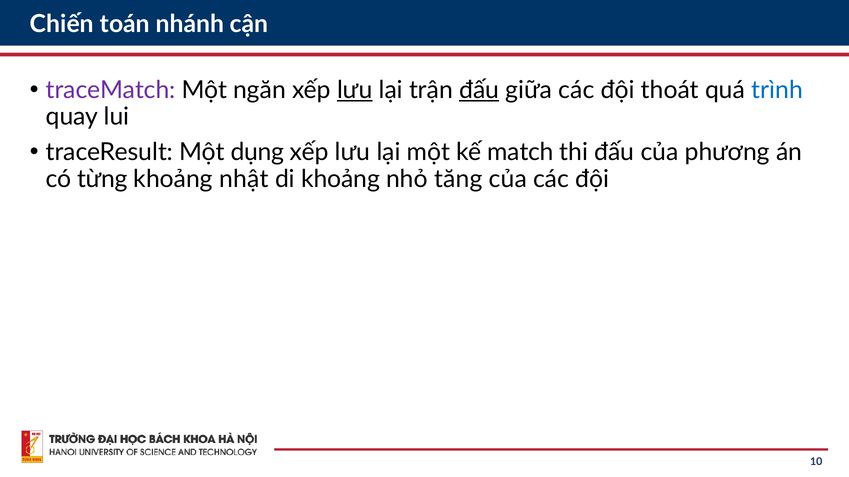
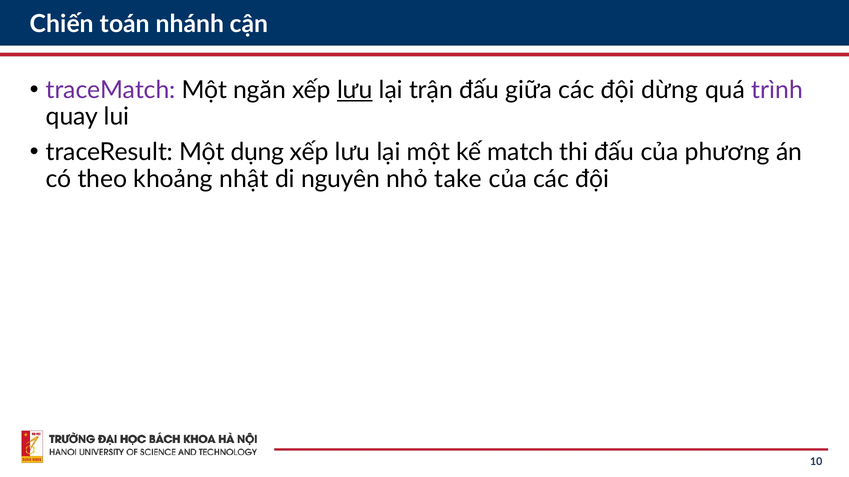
đấu at (479, 90) underline: present -> none
thoát: thoát -> dừng
trình colour: blue -> purple
từng: từng -> theo
di khoảng: khoảng -> nguyên
tăng: tăng -> take
